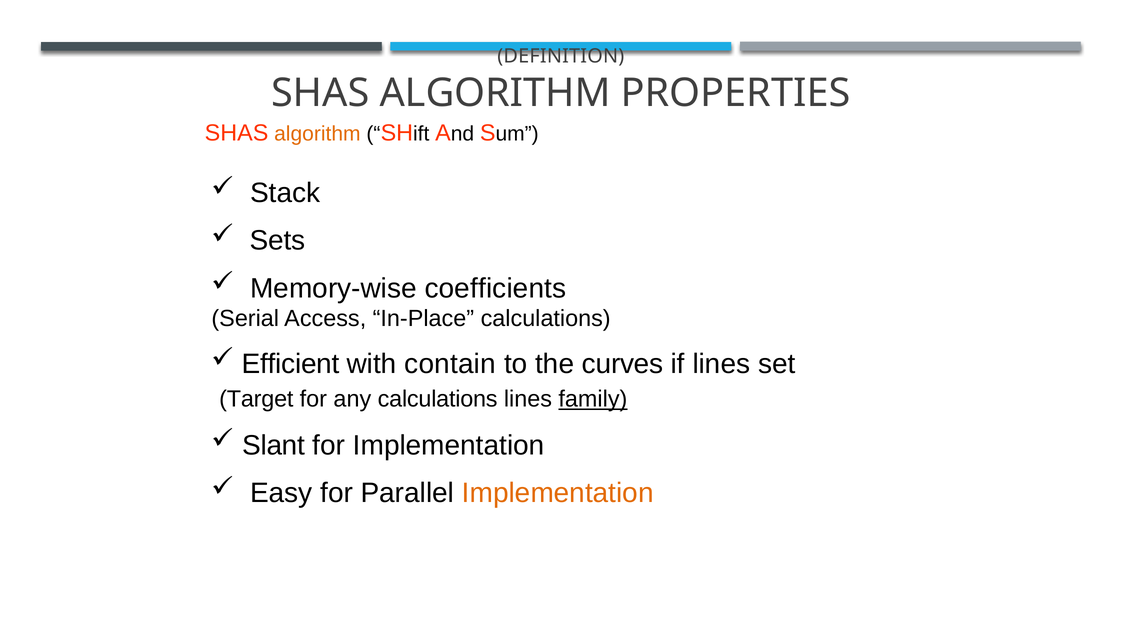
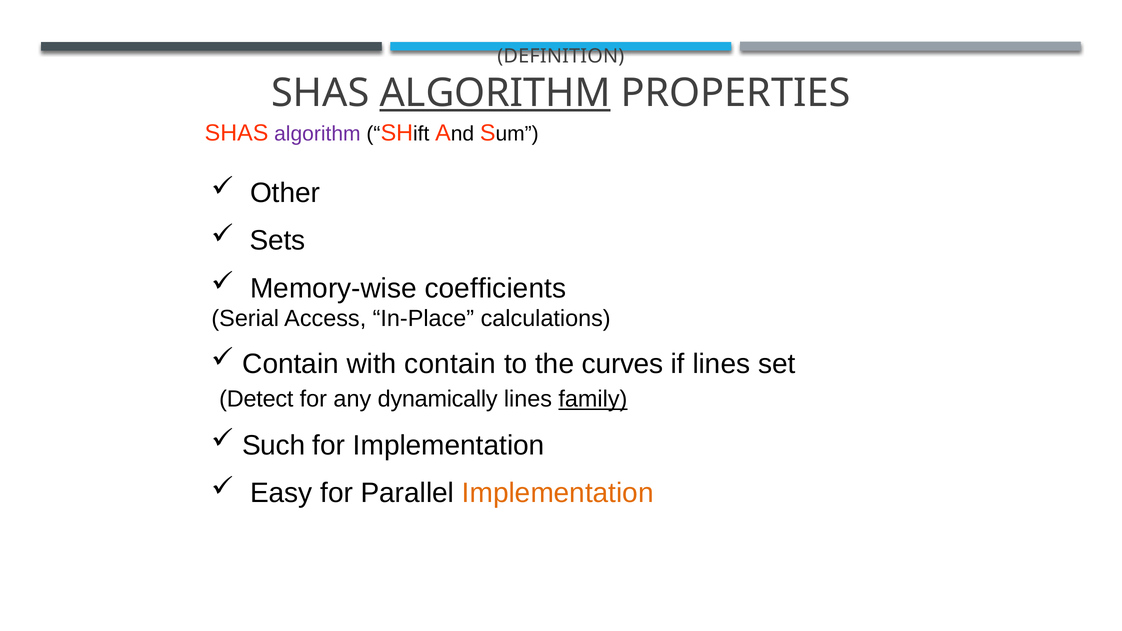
ALGORITHM at (495, 93) underline: none -> present
algorithm at (317, 134) colour: orange -> purple
Stack: Stack -> Other
Efficient at (291, 364): Efficient -> Contain
Target: Target -> Detect
any calculations: calculations -> dynamically
Slant: Slant -> Such
